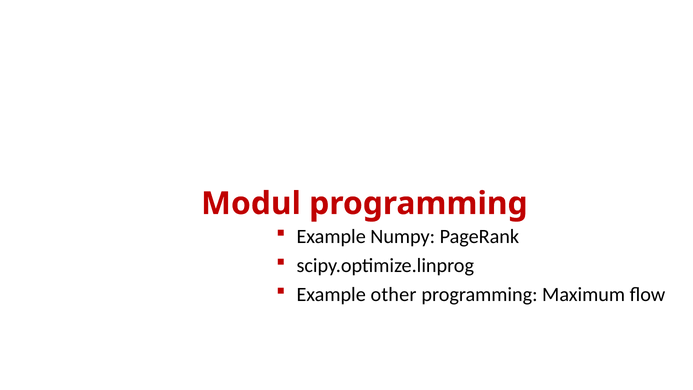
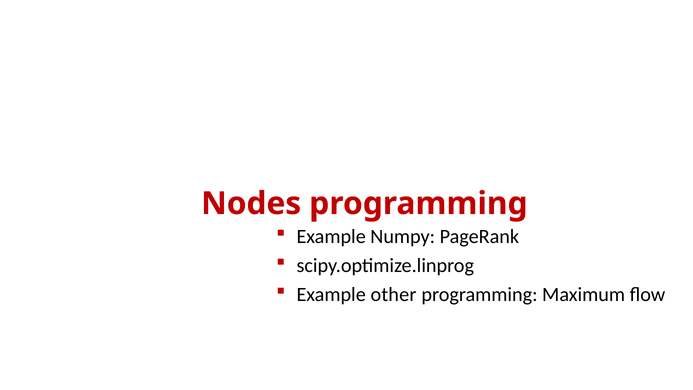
Modul: Modul -> Nodes
